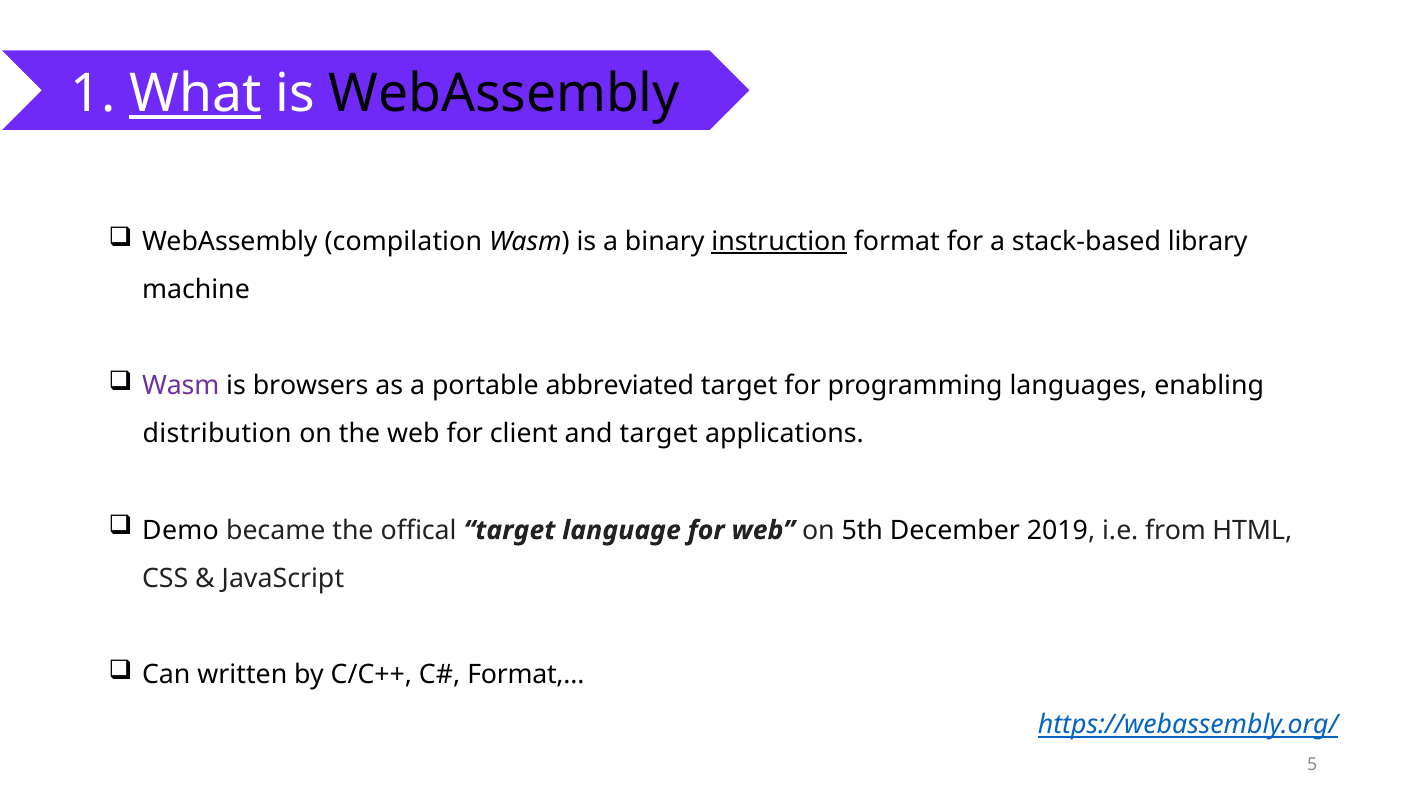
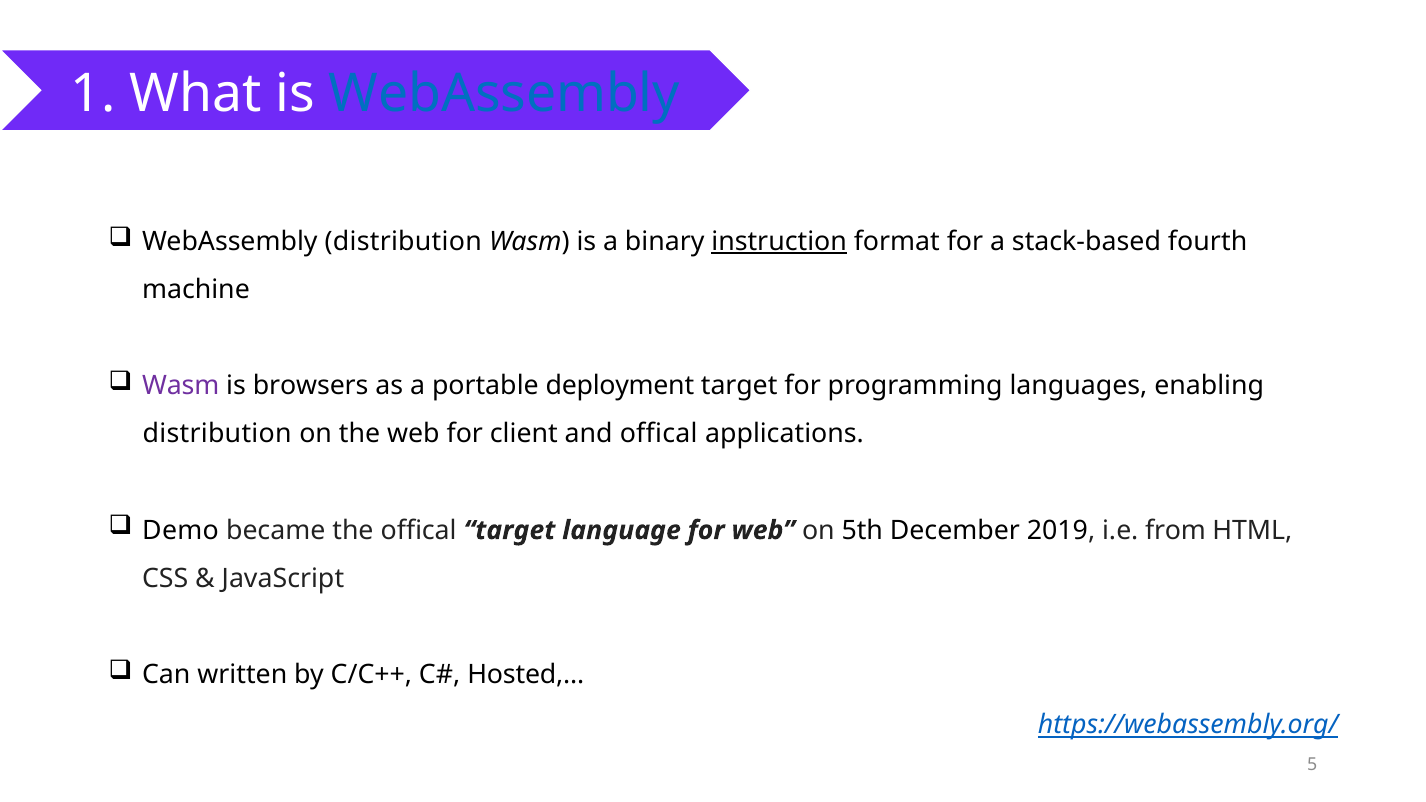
What underline: present -> none
WebAssembly at (504, 94) colour: black -> blue
WebAssembly compilation: compilation -> distribution
library: library -> fourth
abbreviated: abbreviated -> deployment
and target: target -> offical
Format,…: Format,… -> Hosted,…
